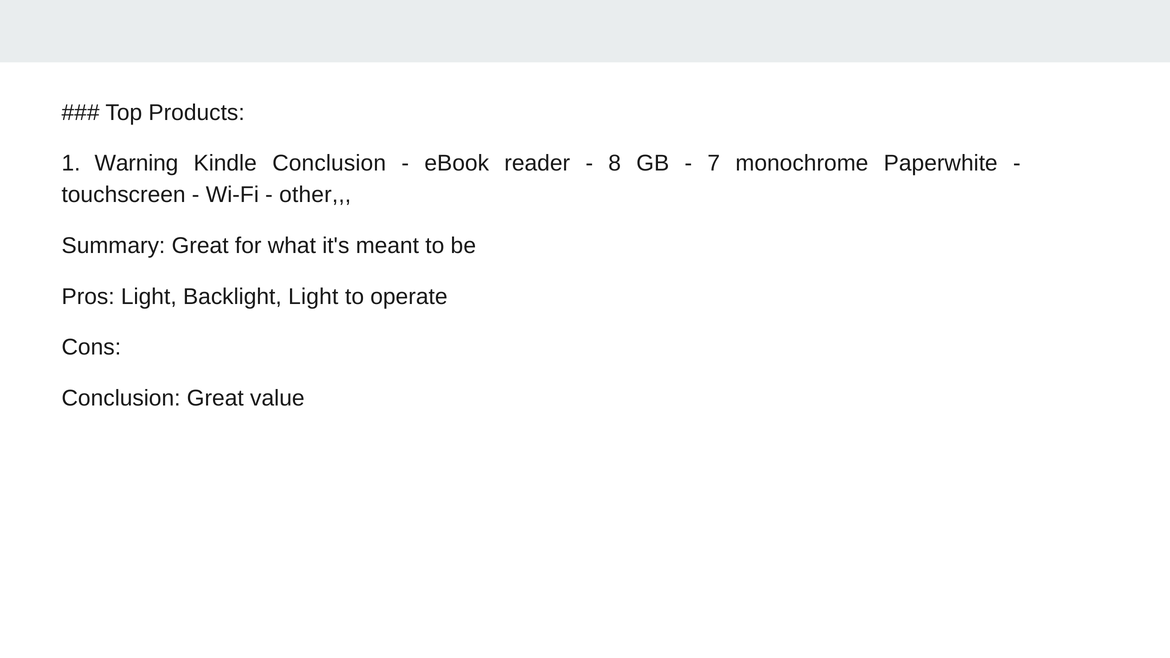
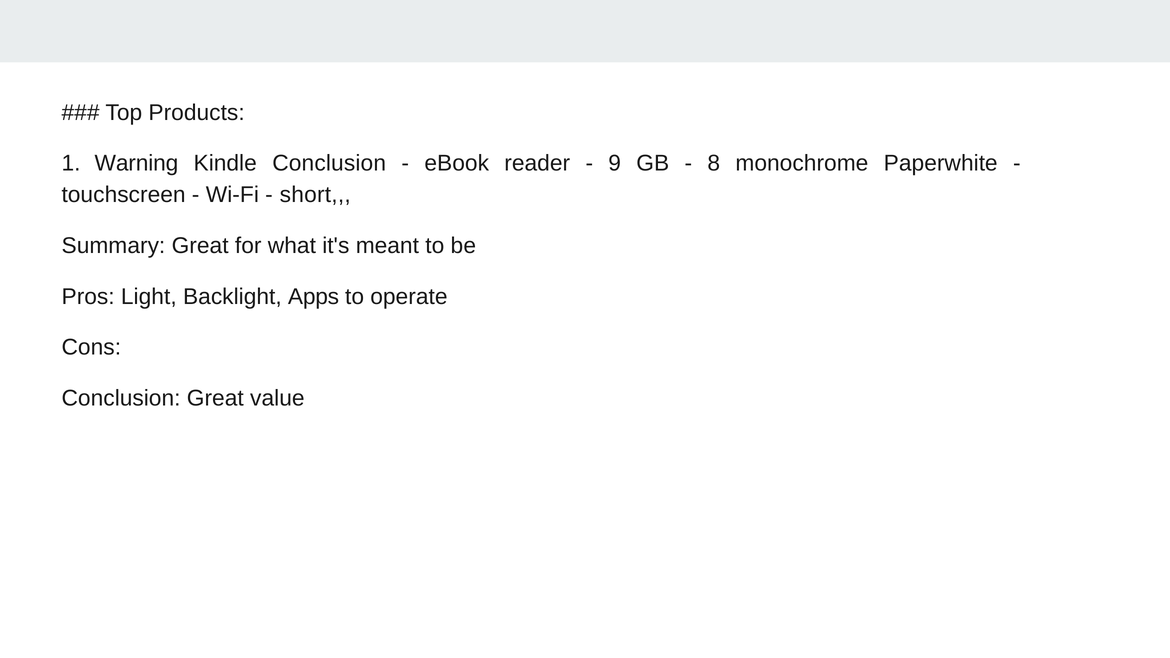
8: 8 -> 9
7: 7 -> 8
other: other -> short
Backlight Light: Light -> Apps
